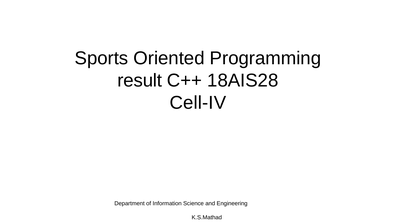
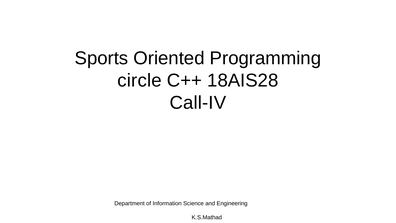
result: result -> circle
Cell-IV: Cell-IV -> Call-IV
